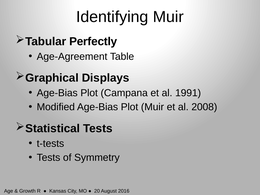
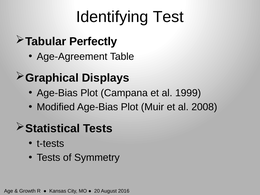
Identifying Muir: Muir -> Test
1991: 1991 -> 1999
